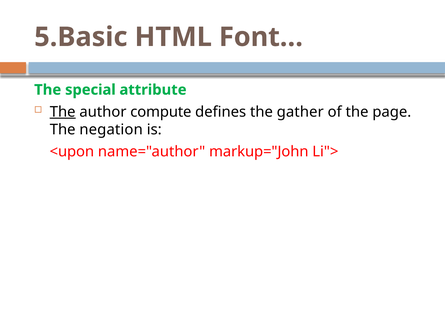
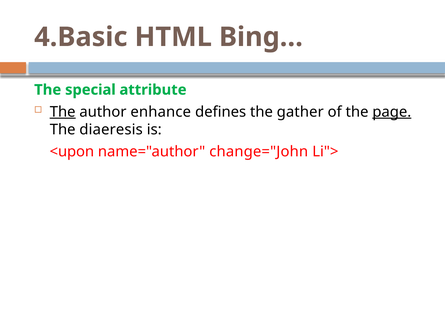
5.Basic: 5.Basic -> 4.Basic
Font…: Font… -> Bing…
compute: compute -> enhance
page underline: none -> present
negation: negation -> diaeresis
markup="John: markup="John -> change="John
